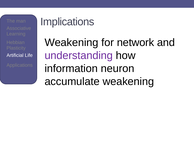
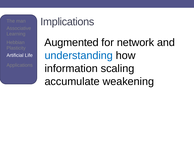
Weakening at (71, 42): Weakening -> Augmented
understanding colour: purple -> blue
neuron: neuron -> scaling
